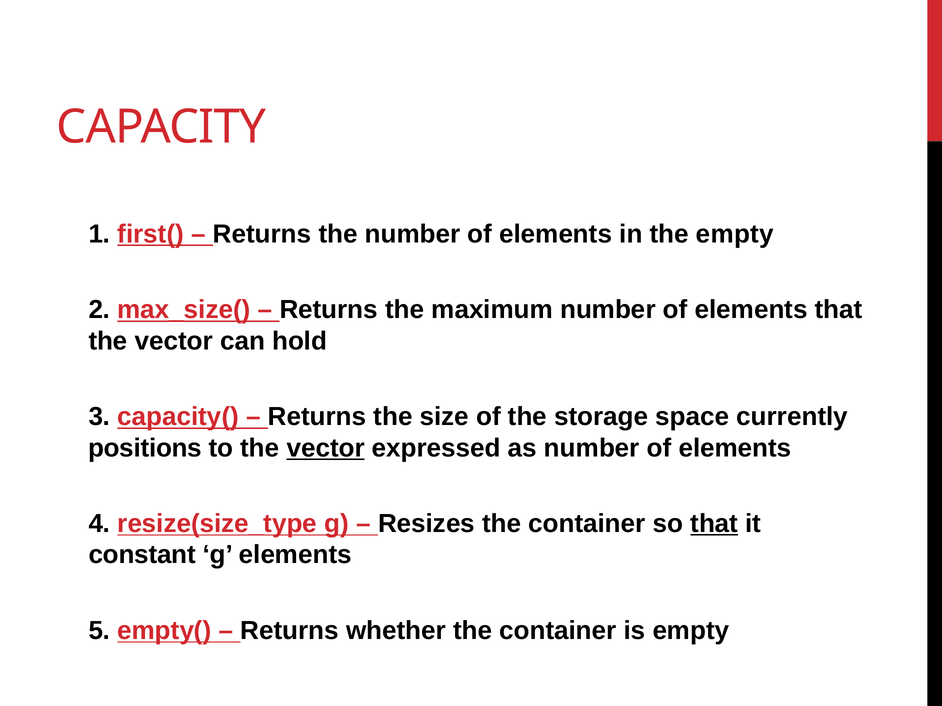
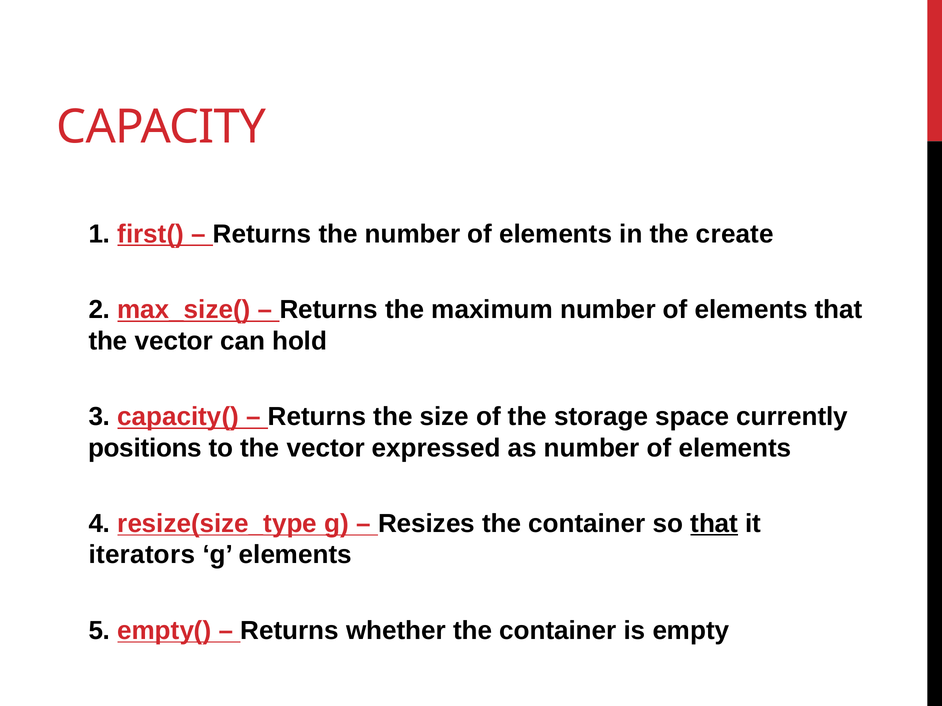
the empty: empty -> create
vector at (326, 448) underline: present -> none
constant: constant -> iterators
